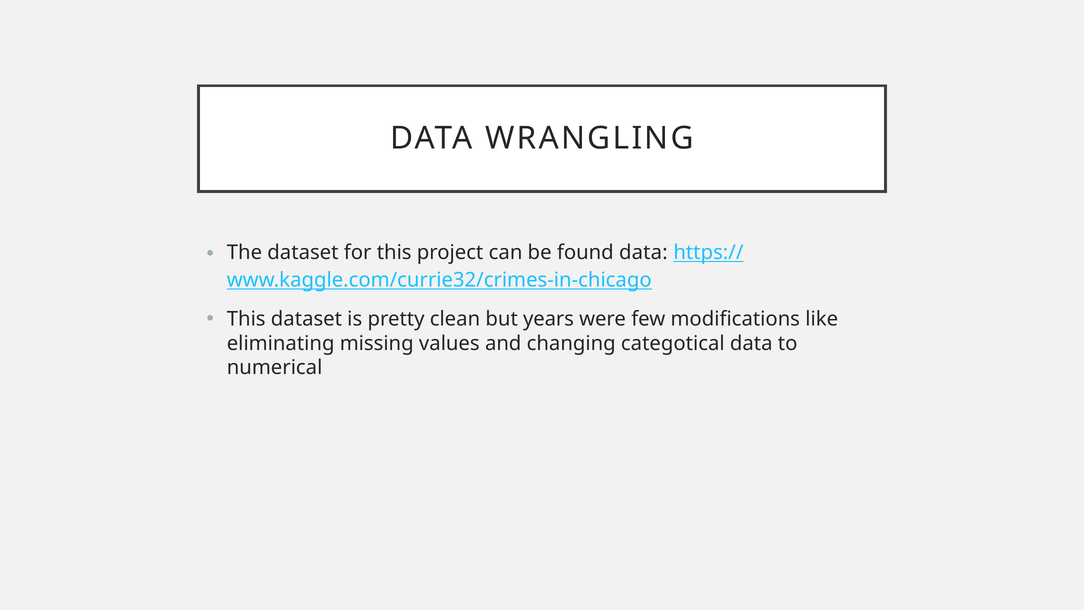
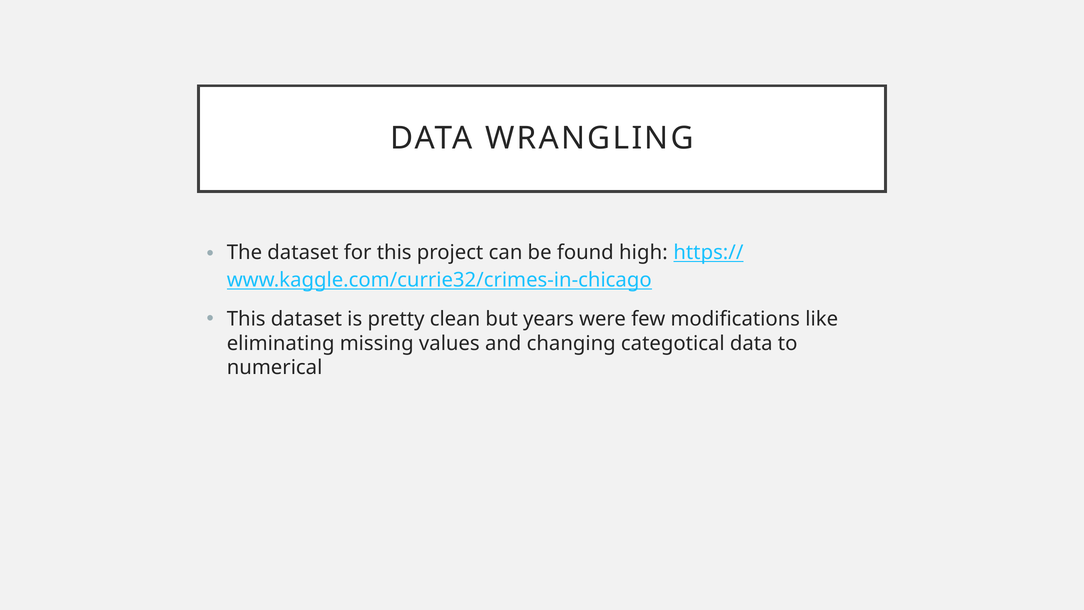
found data: data -> high
